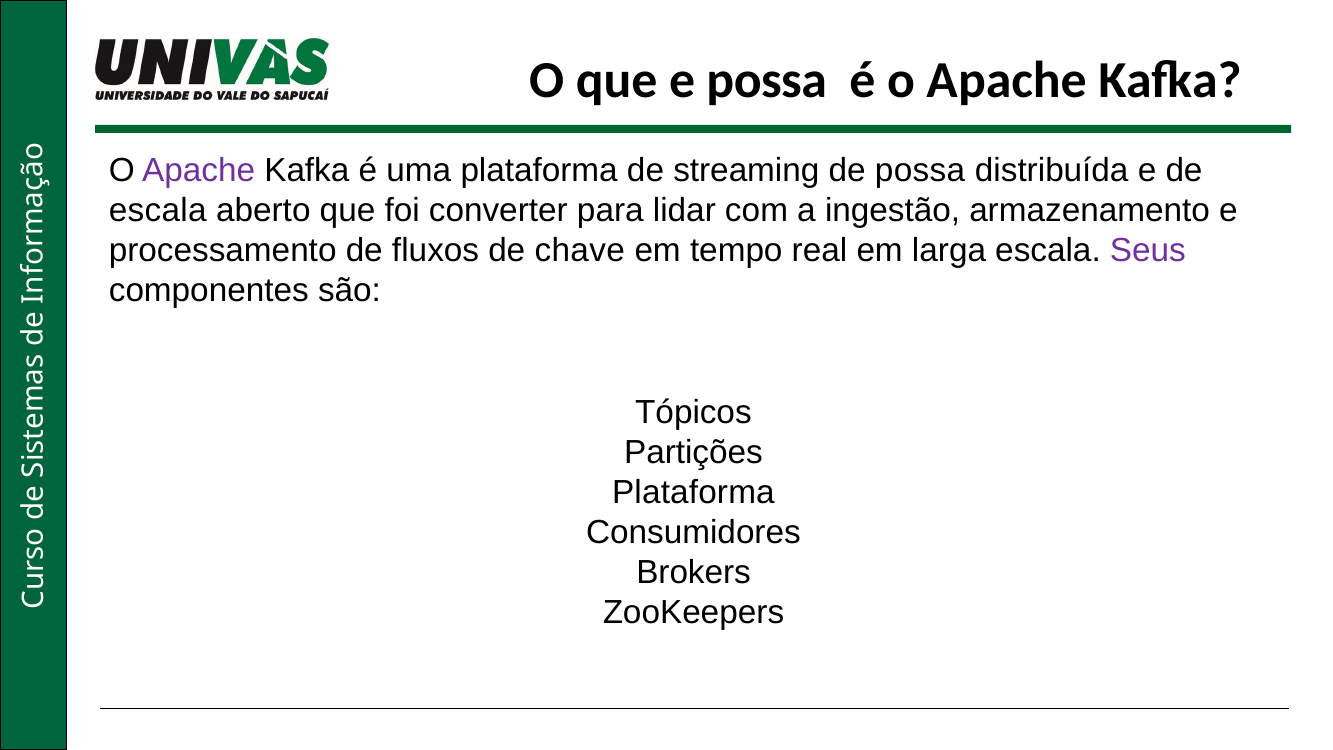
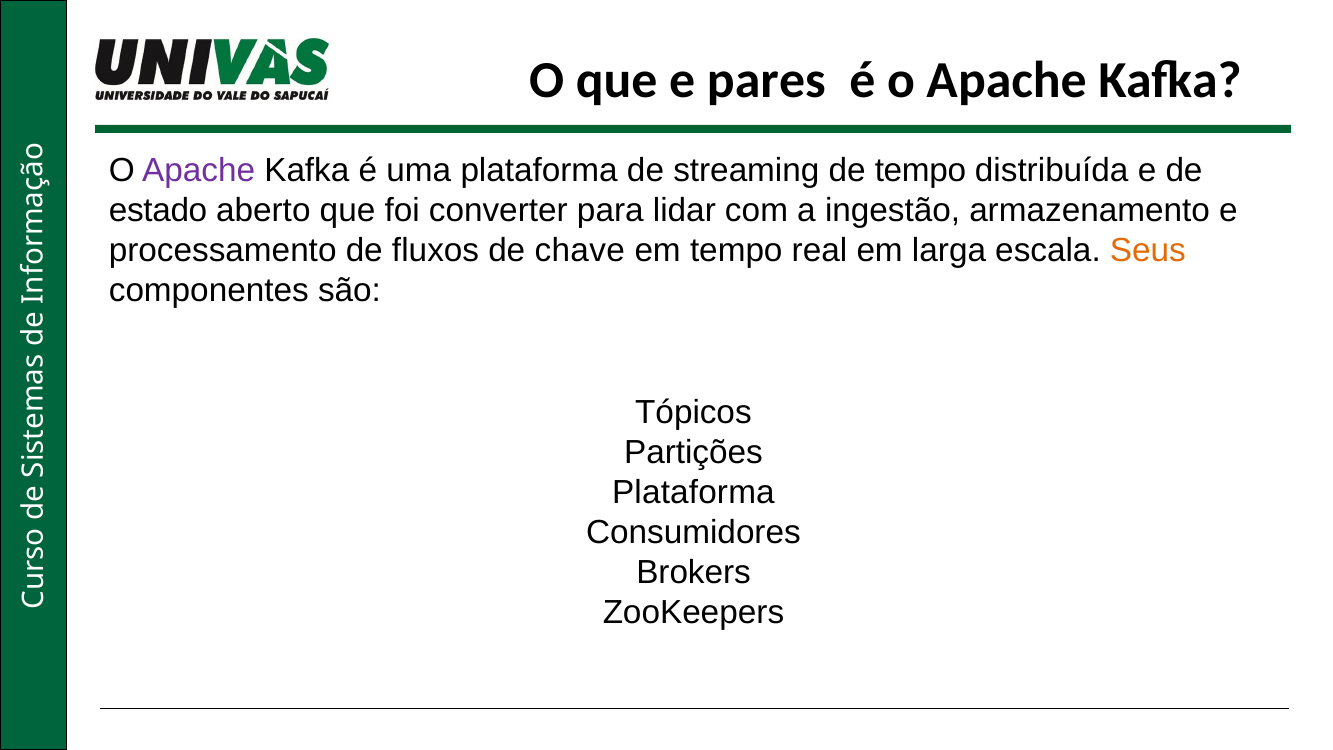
e possa: possa -> pares
de possa: possa -> tempo
escala at (158, 210): escala -> estado
Seus colour: purple -> orange
